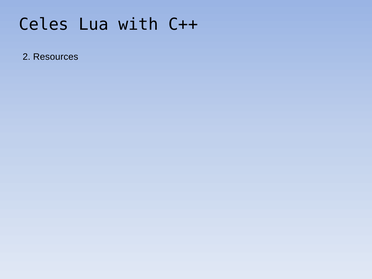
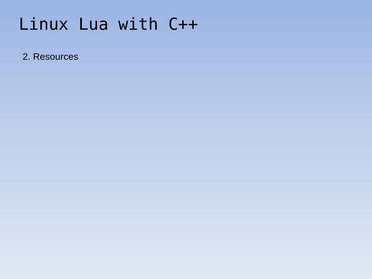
Celes: Celes -> Linux
